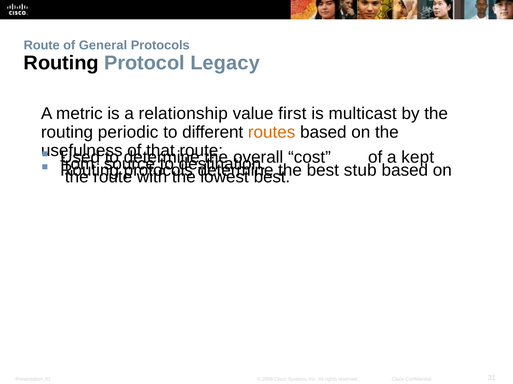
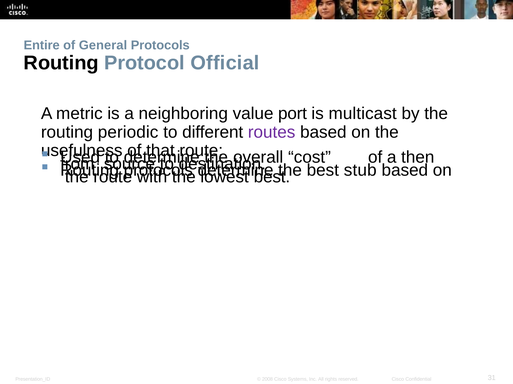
Route at (42, 46): Route -> Entire
Legacy: Legacy -> Official
relationship: relationship -> neighboring
first: first -> port
routes colour: orange -> purple
kept: kept -> then
